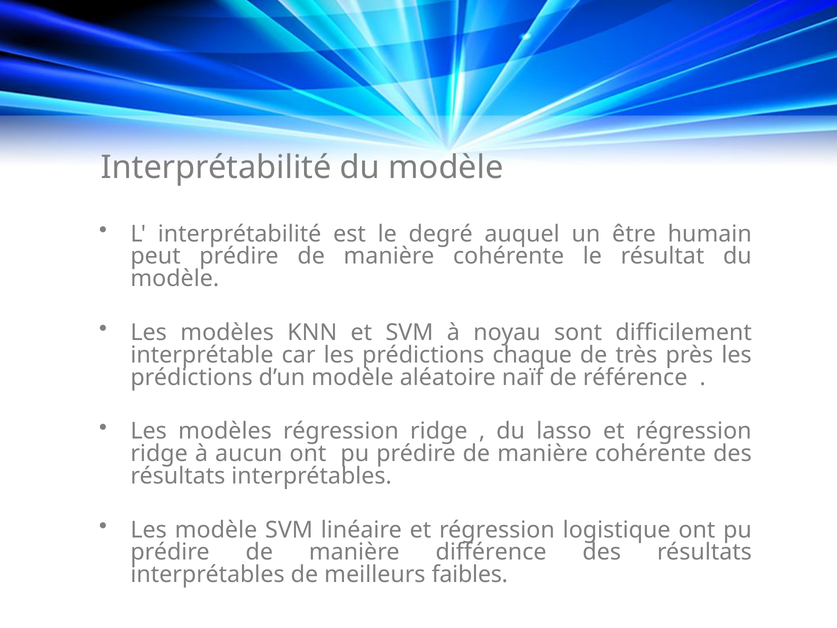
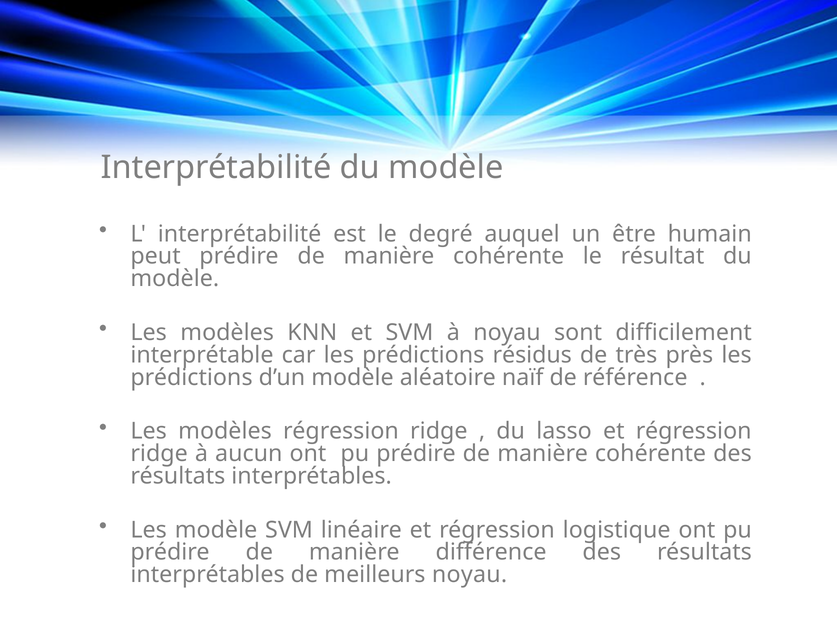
chaque: chaque -> résidus
meilleurs faibles: faibles -> noyau
